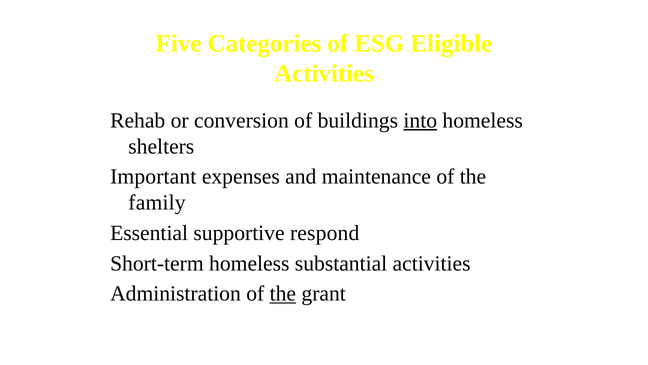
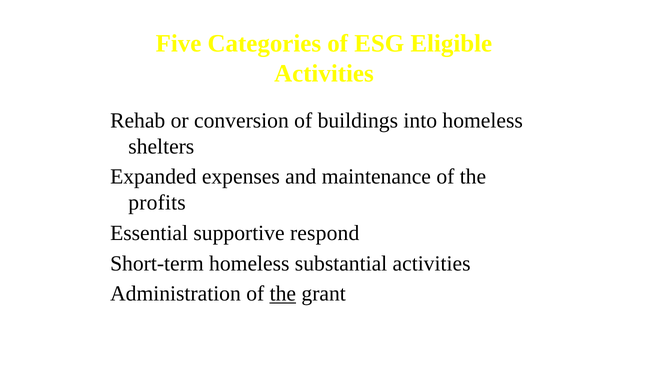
into underline: present -> none
Important: Important -> Expanded
family: family -> profits
